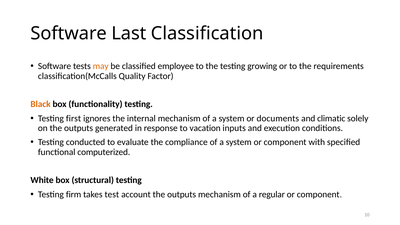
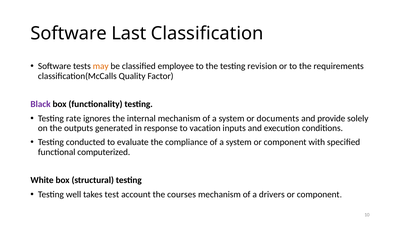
growing: growing -> revision
Black colour: orange -> purple
first: first -> rate
climatic: climatic -> provide
firm: firm -> well
account the outputs: outputs -> courses
regular: regular -> drivers
